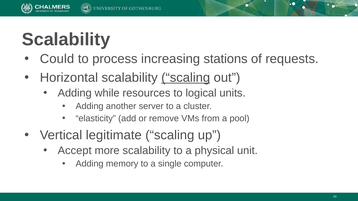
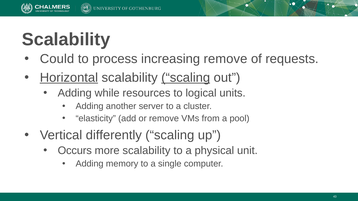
increasing stations: stations -> remove
Horizontal underline: none -> present
legitimate: legitimate -> differently
Accept: Accept -> Occurs
